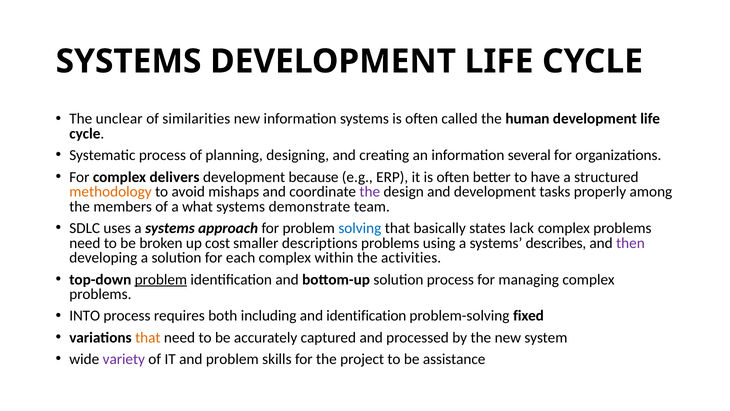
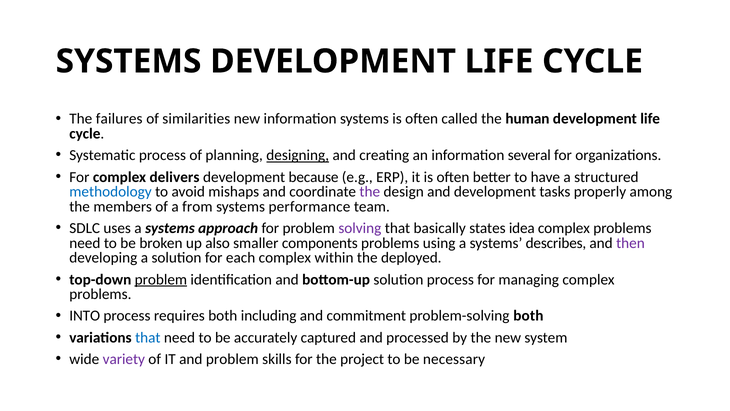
unclear: unclear -> failures
designing underline: none -> present
methodology colour: orange -> blue
what: what -> from
demonstrate: demonstrate -> performance
solving colour: blue -> purple
lack: lack -> idea
cost: cost -> also
descriptions: descriptions -> components
activities: activities -> deployed
and identification: identification -> commitment
problem-solving fixed: fixed -> both
that at (148, 337) colour: orange -> blue
assistance: assistance -> necessary
